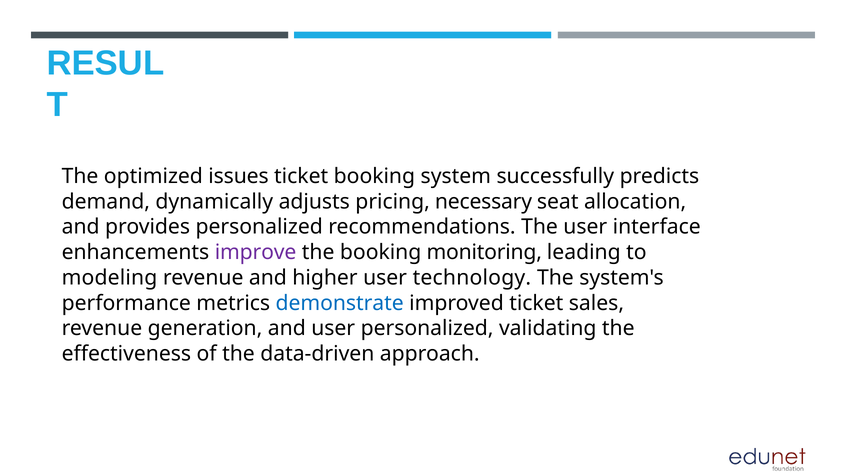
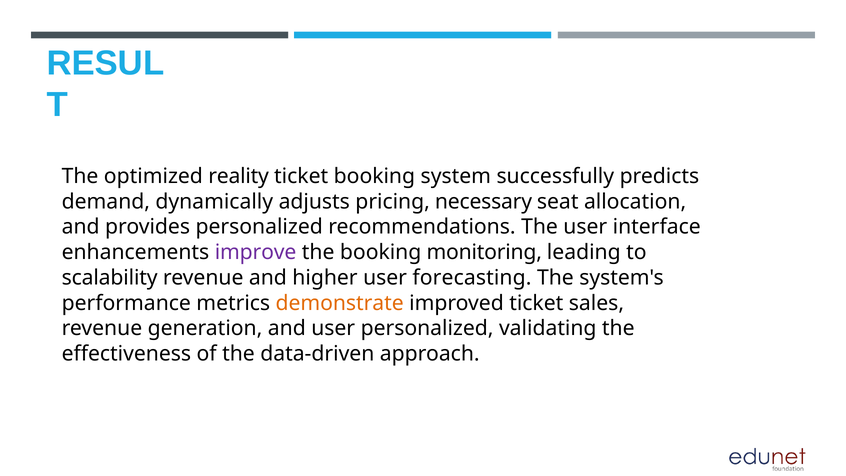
issues: issues -> reality
modeling: modeling -> scalability
technology: technology -> forecasting
demonstrate colour: blue -> orange
